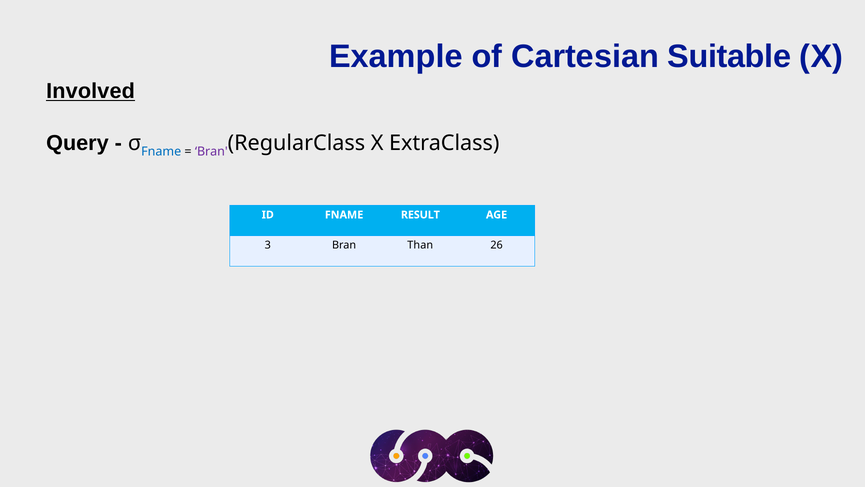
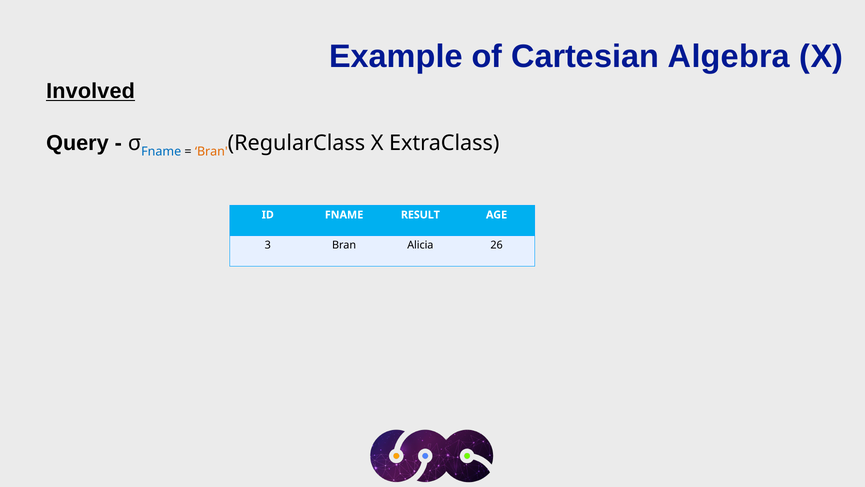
Suitable: Suitable -> Algebra
Bran at (211, 151) colour: purple -> orange
Than: Than -> Alicia
